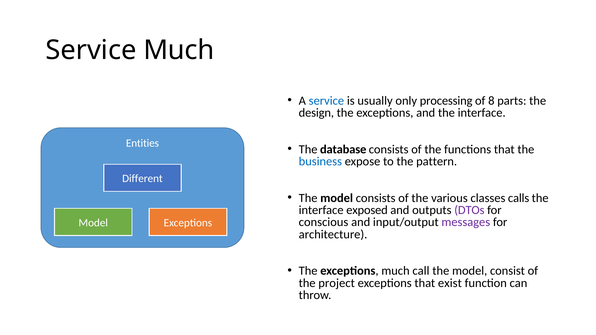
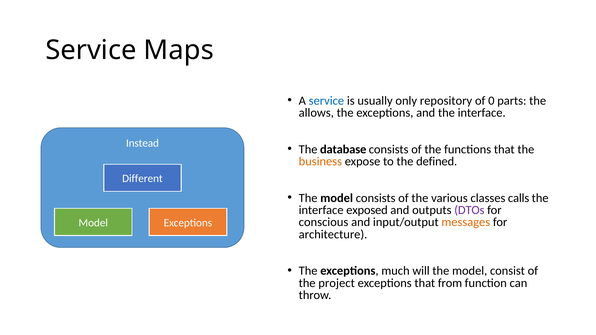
Service Much: Much -> Maps
processing: processing -> repository
8: 8 -> 0
design: design -> allows
Entities: Entities -> Instead
business colour: blue -> orange
pattern: pattern -> defined
messages colour: purple -> orange
call: call -> will
exist: exist -> from
